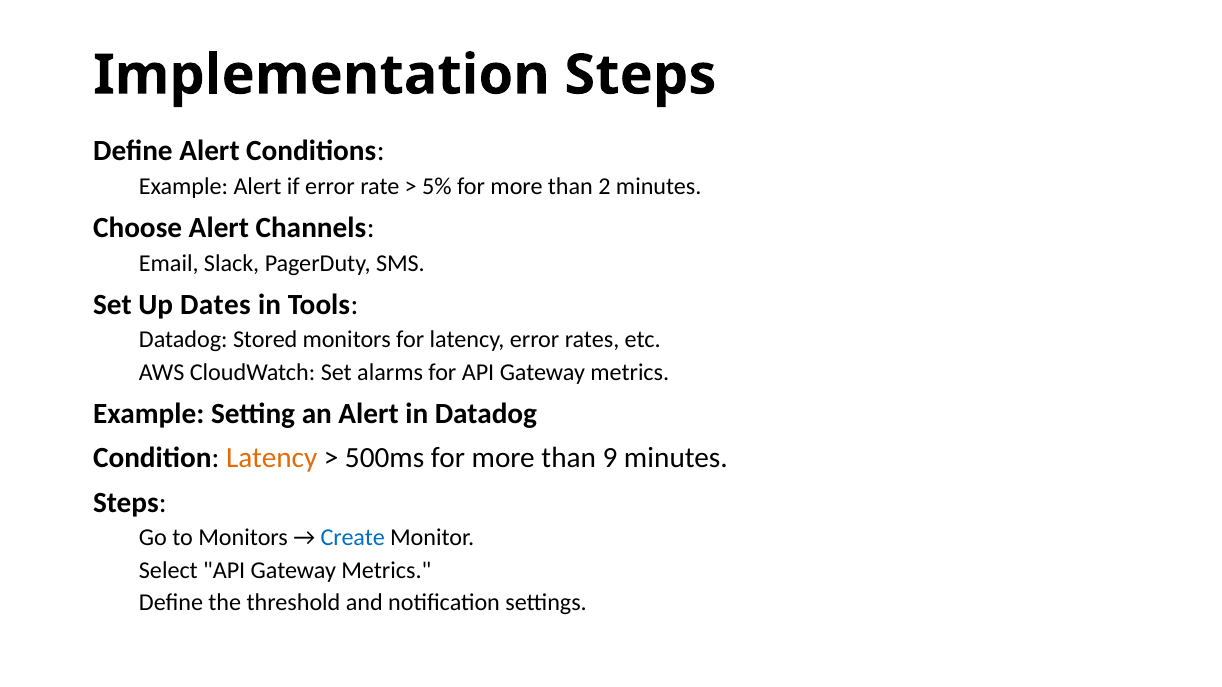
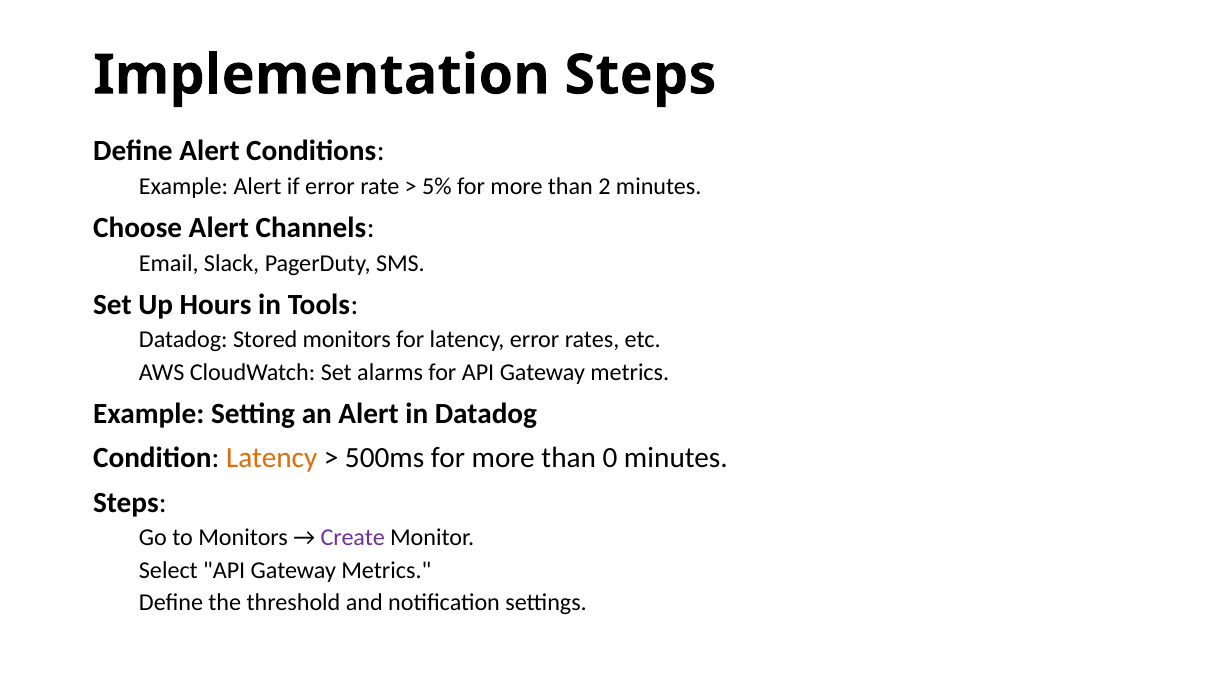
Dates: Dates -> Hours
9: 9 -> 0
Create colour: blue -> purple
